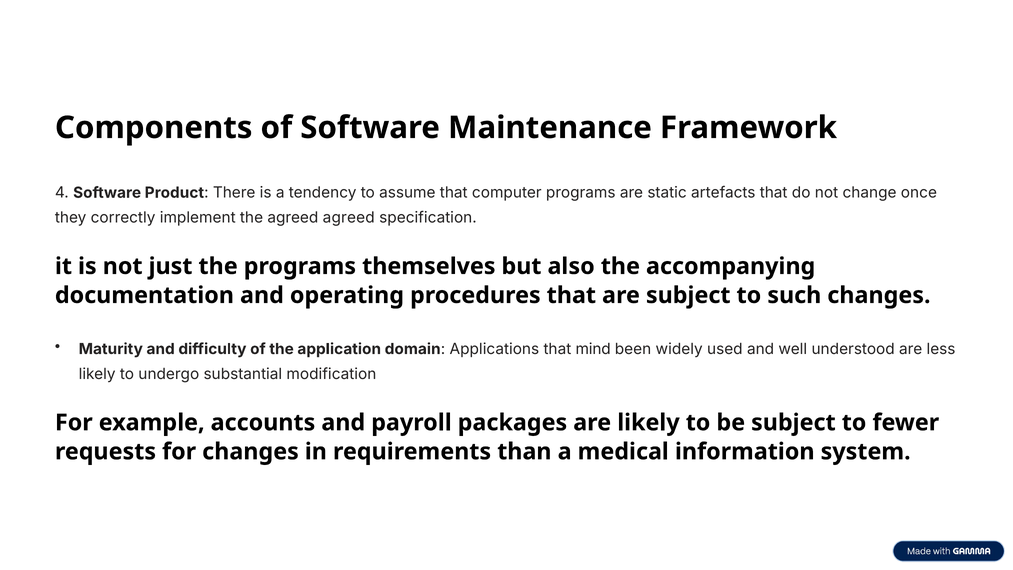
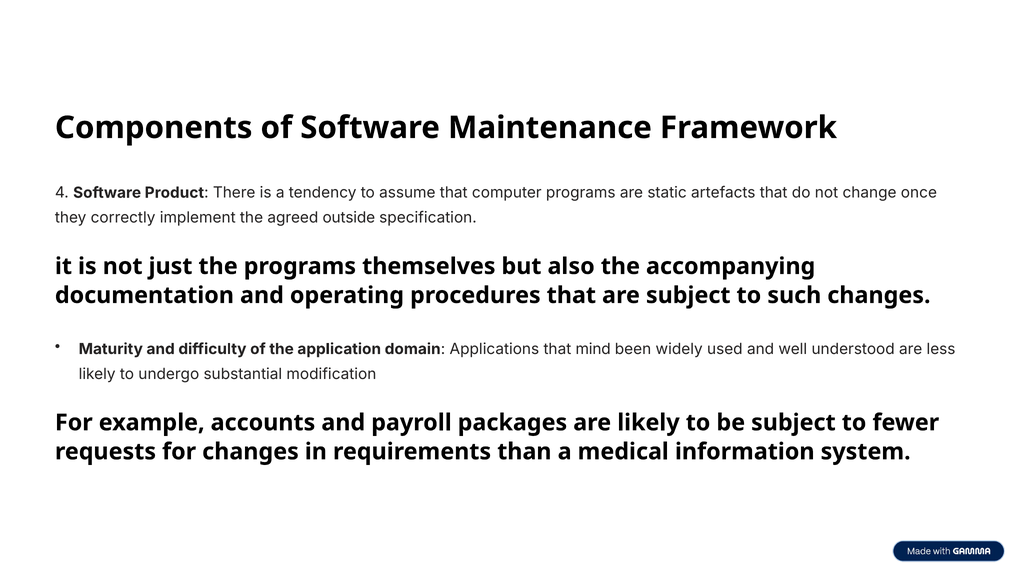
agreed agreed: agreed -> outside
